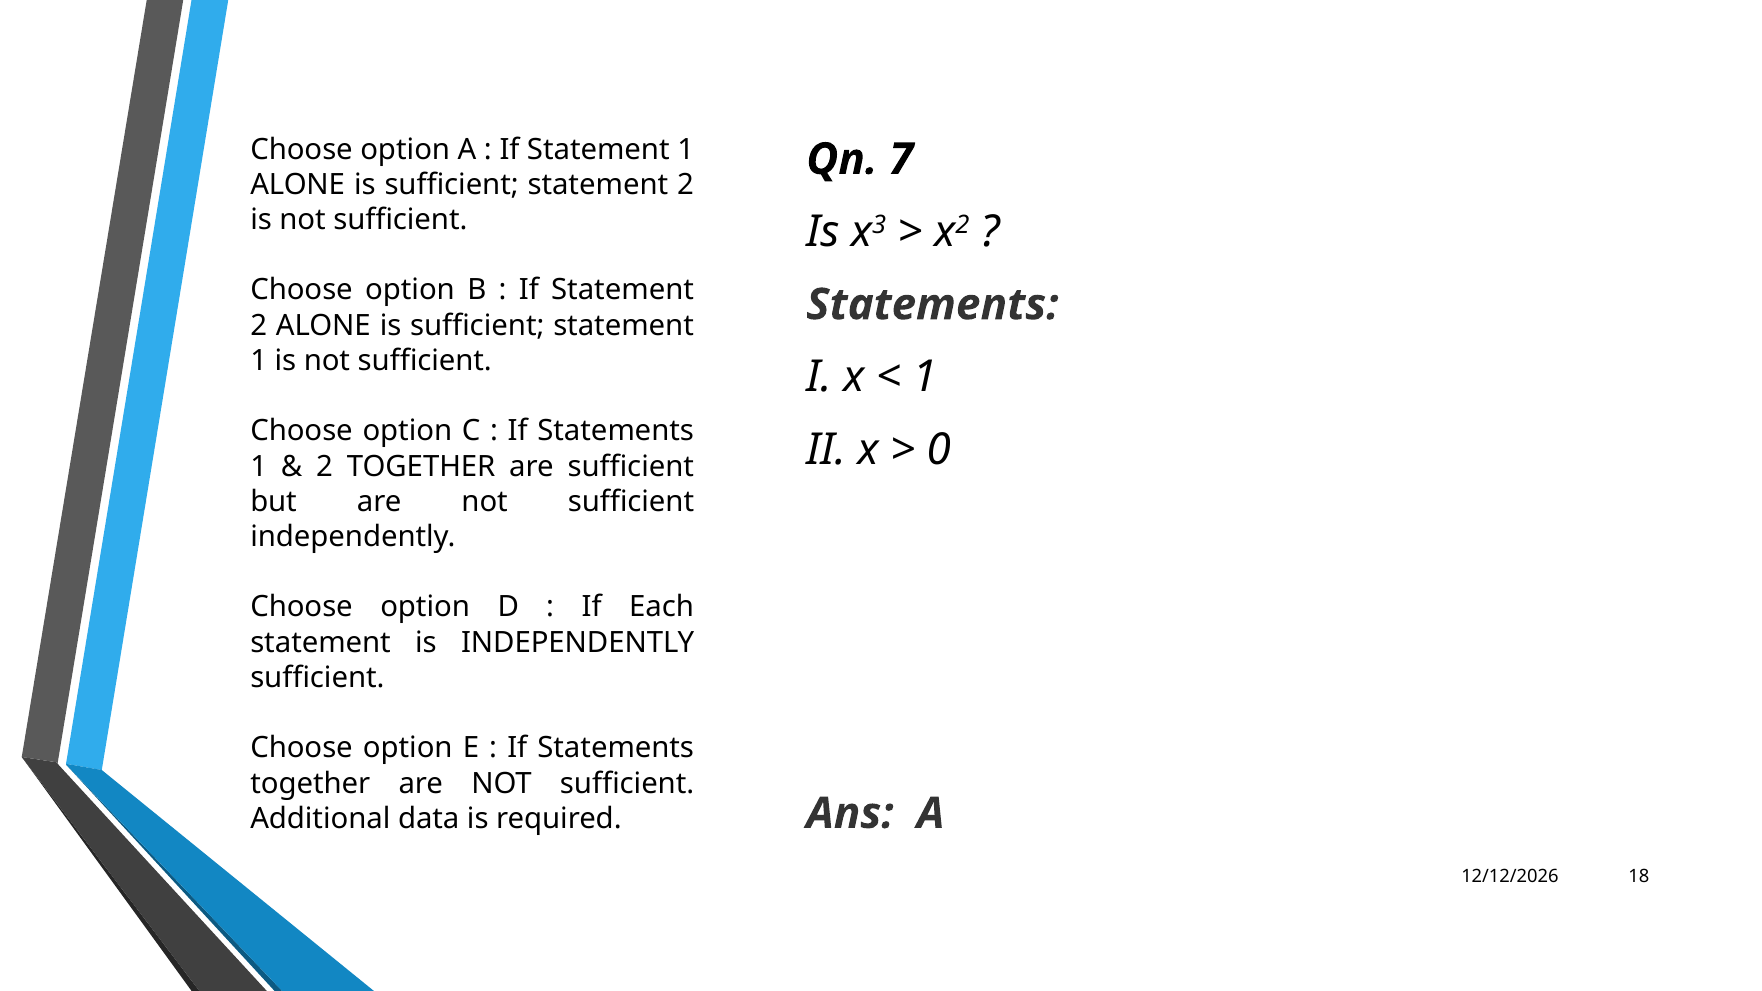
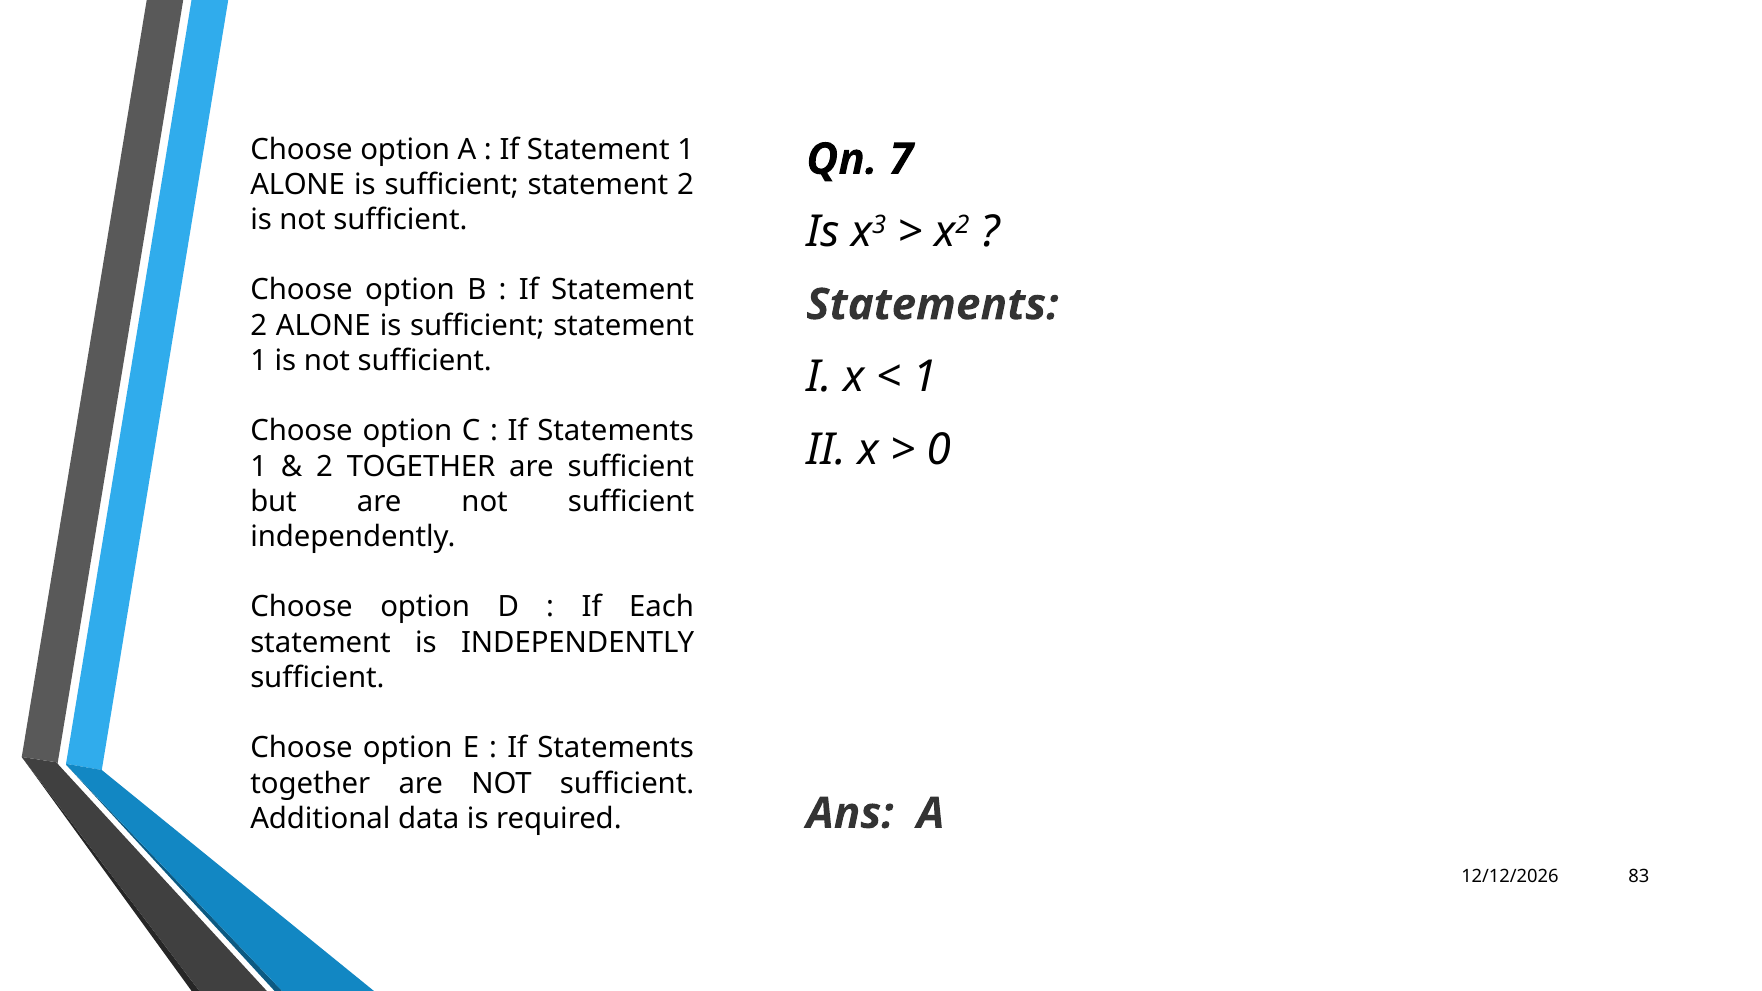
18: 18 -> 83
